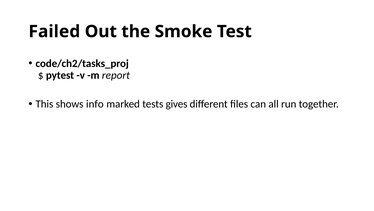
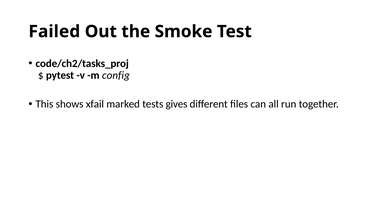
report: report -> config
info: info -> xfail
